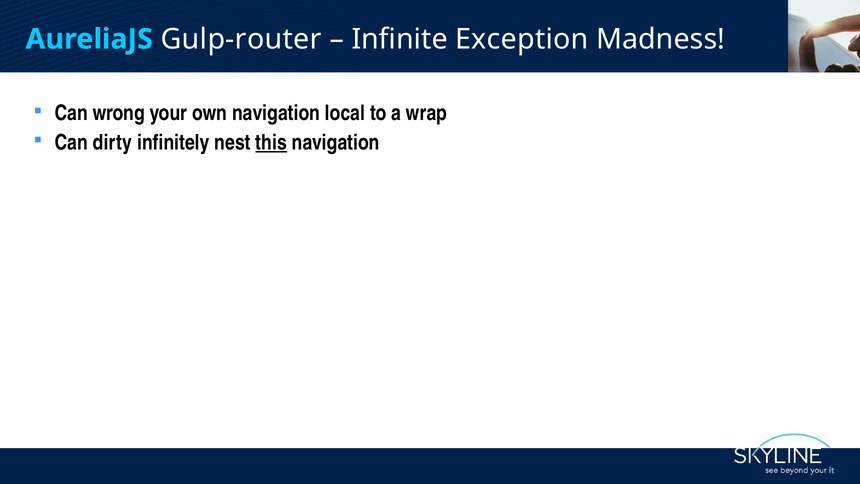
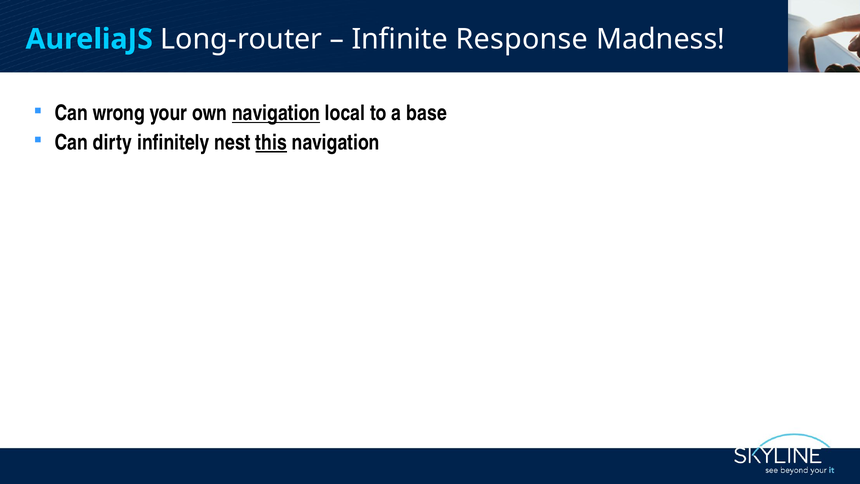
Gulp-router: Gulp-router -> Long-router
Exception: Exception -> Response
navigation at (276, 113) underline: none -> present
wrap: wrap -> base
